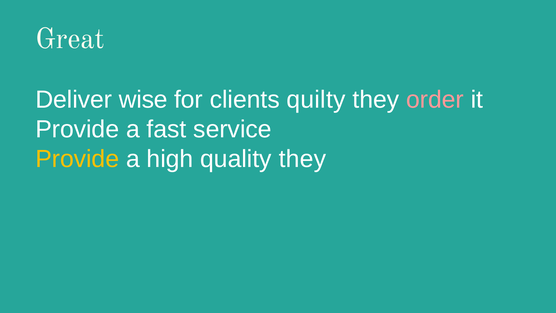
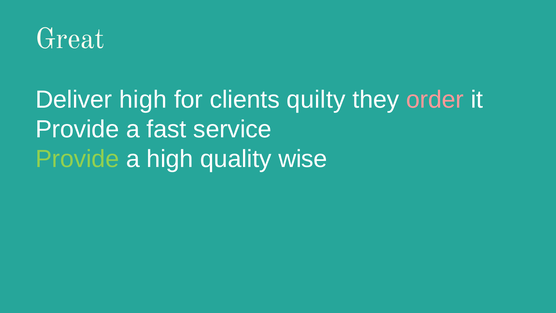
Deliver wise: wise -> high
Provide at (77, 159) colour: yellow -> light green
quality they: they -> wise
